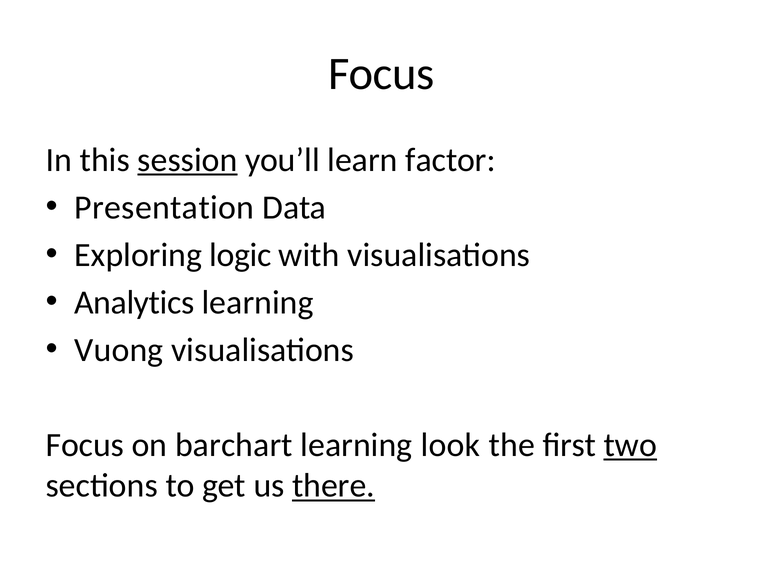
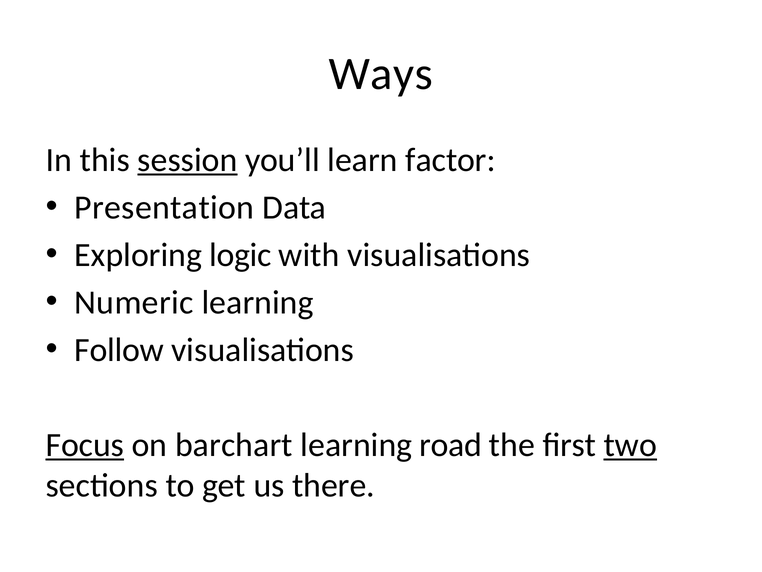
Focus at (381, 74): Focus -> Ways
Analytics: Analytics -> Numeric
Vuong: Vuong -> Follow
Focus at (85, 445) underline: none -> present
look: look -> road
there underline: present -> none
